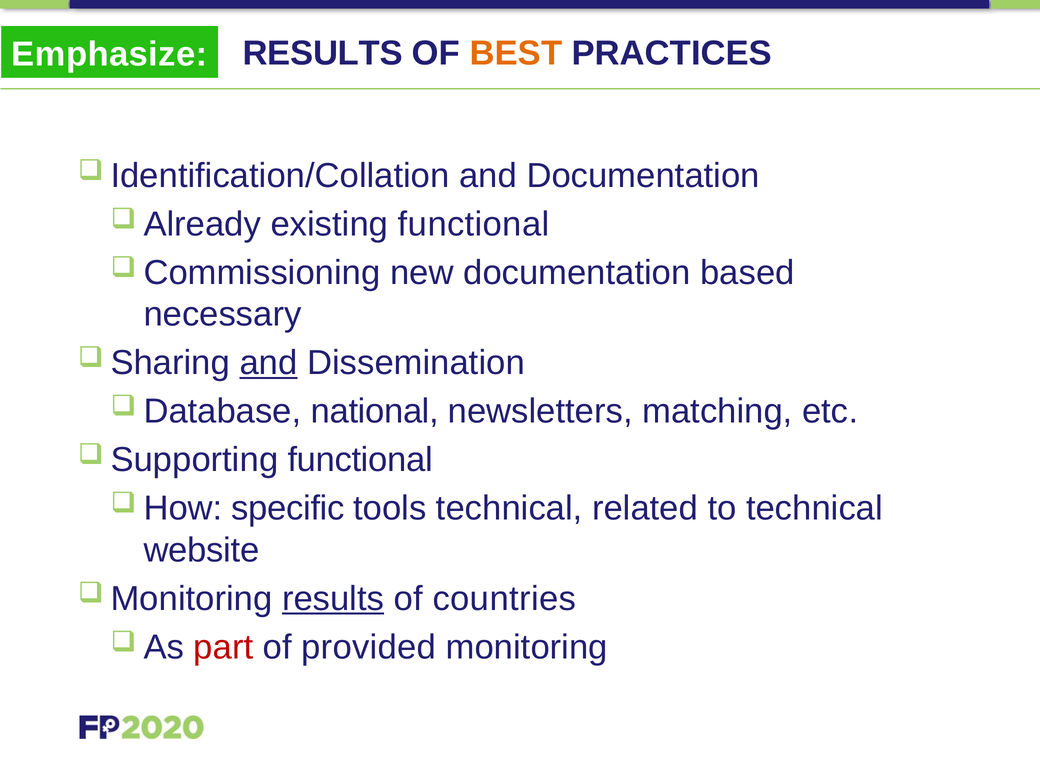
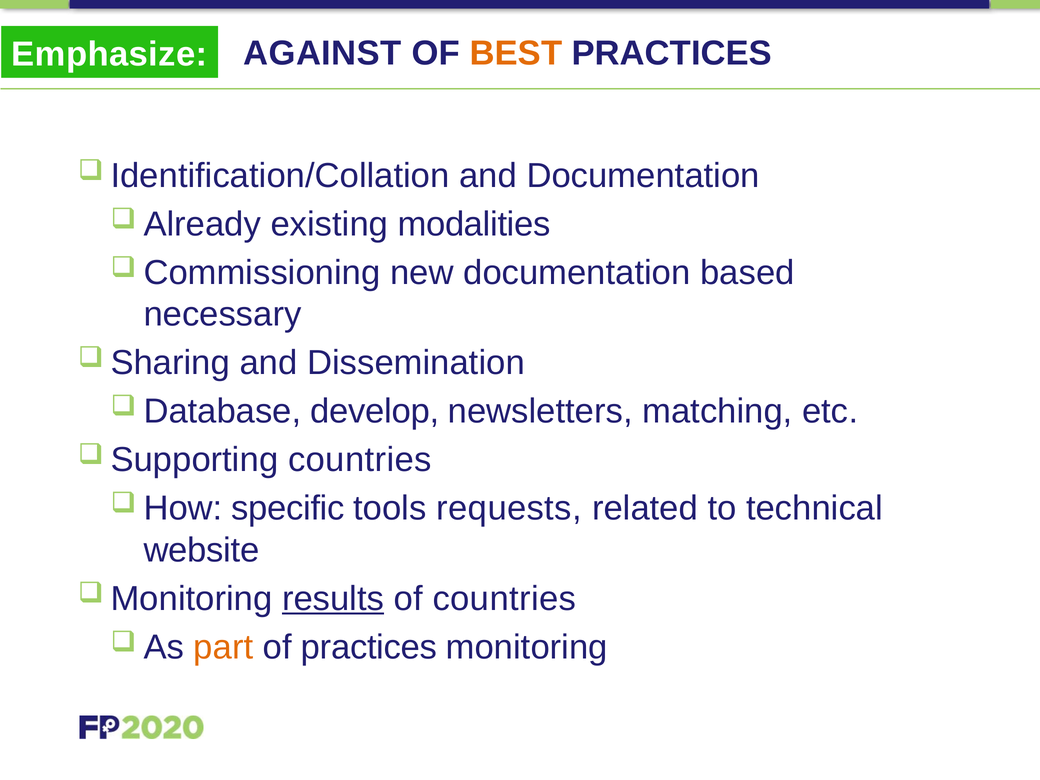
RESULTS at (323, 53): RESULTS -> AGAINST
existing functional: functional -> modalities
and at (269, 363) underline: present -> none
national: national -> develop
functional at (360, 460): functional -> countries
tools technical: technical -> requests
part colour: red -> orange
of provided: provided -> practices
